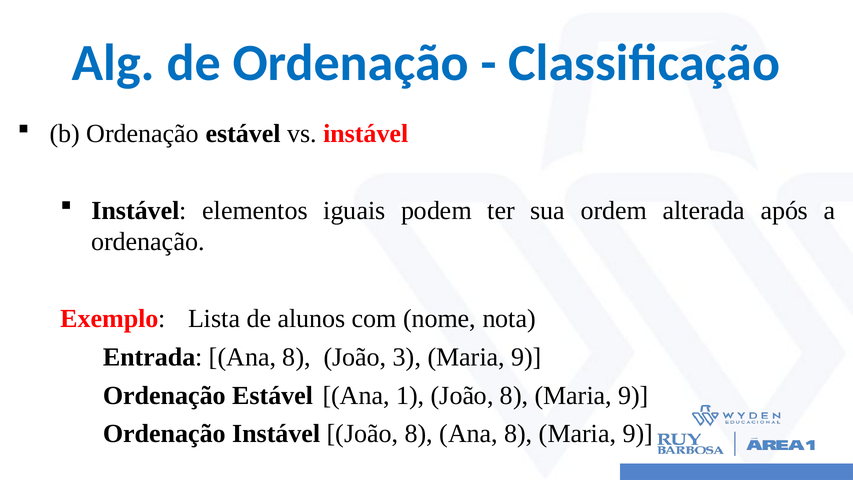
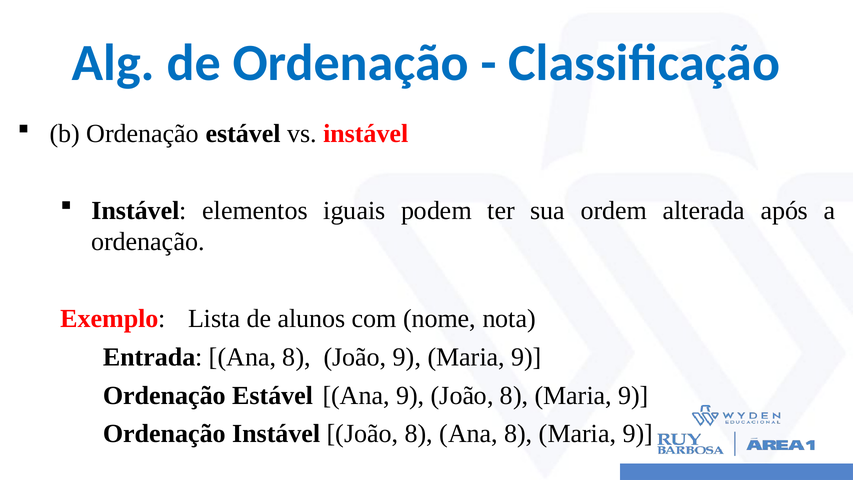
João 3: 3 -> 9
Ana 1: 1 -> 9
